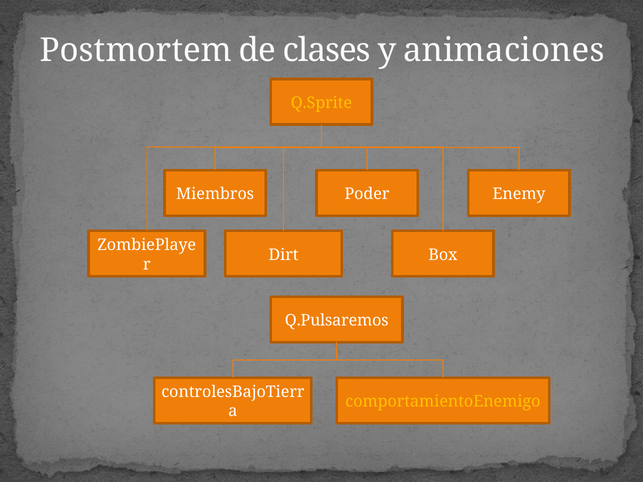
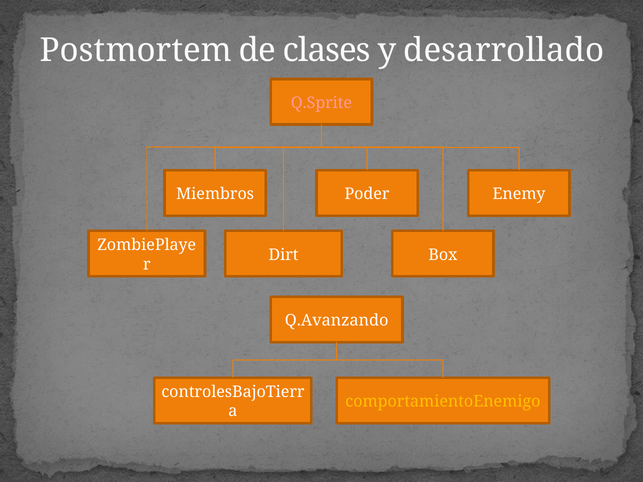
animaciones: animaciones -> desarrollado
Q.Sprite colour: yellow -> pink
Q.Pulsaremos: Q.Pulsaremos -> Q.Avanzando
